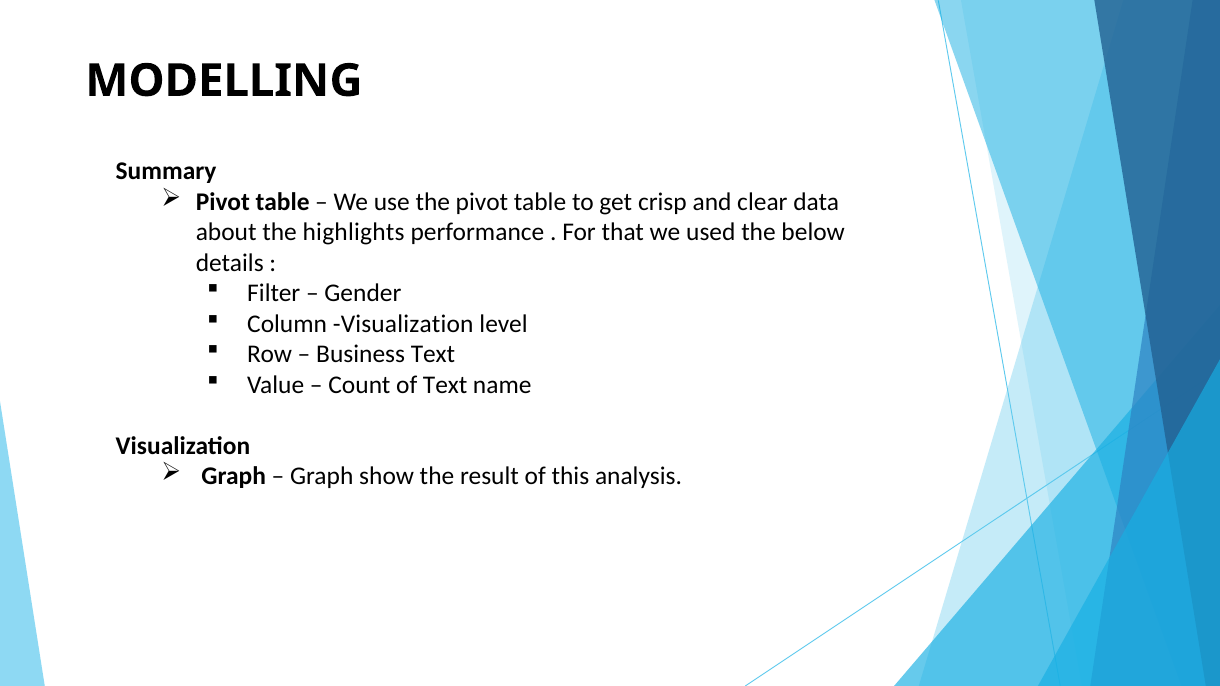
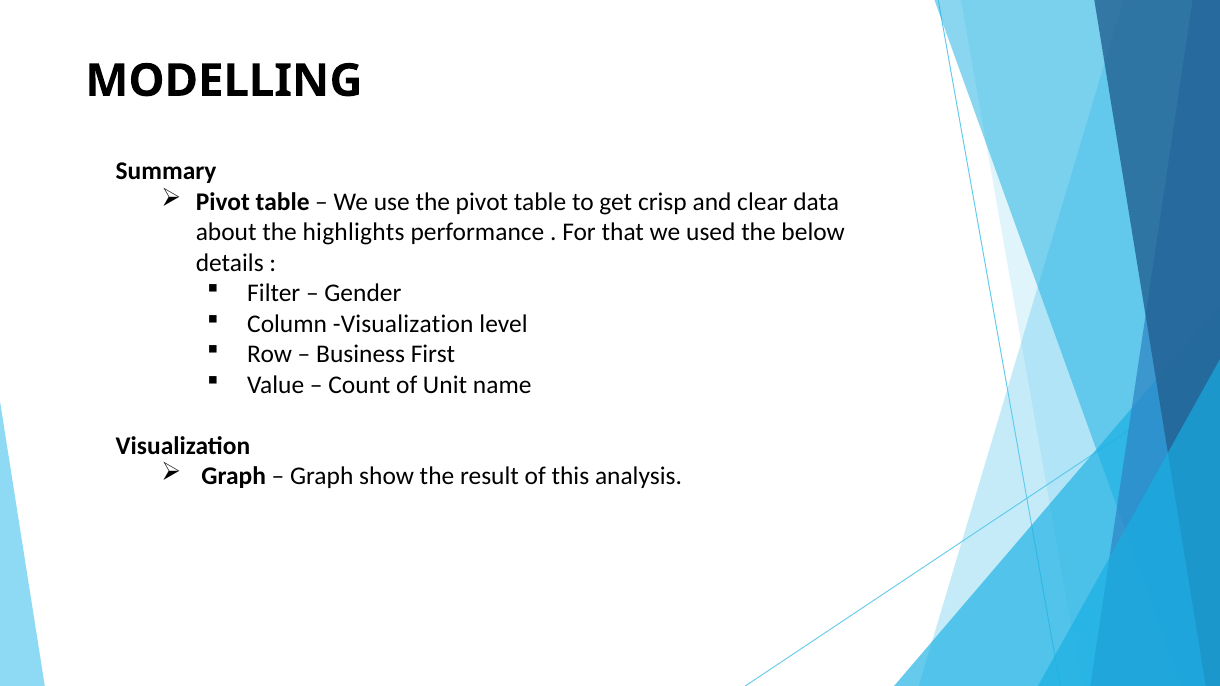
Business Text: Text -> First
of Text: Text -> Unit
